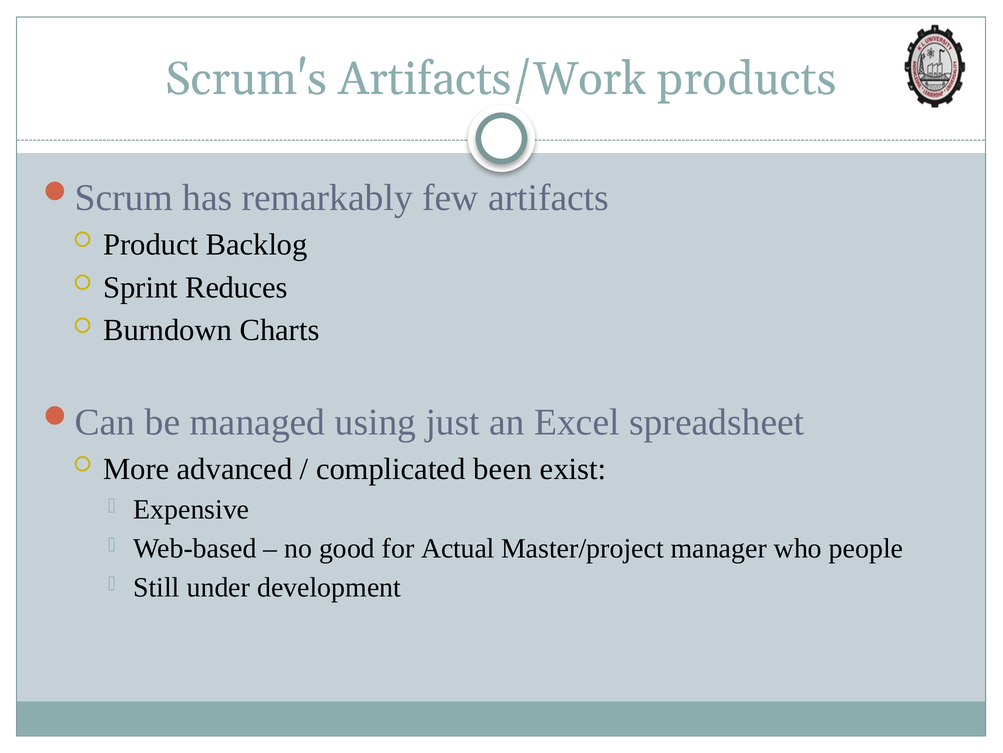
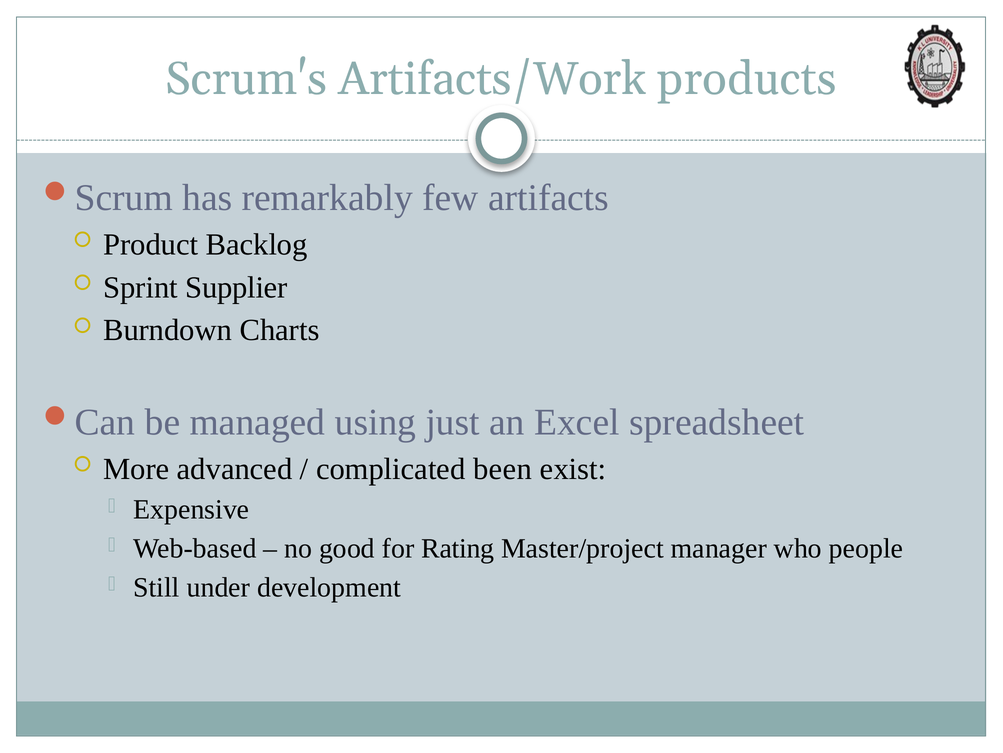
Reduces: Reduces -> Supplier
Actual: Actual -> Rating
